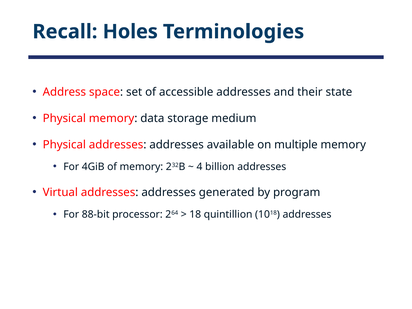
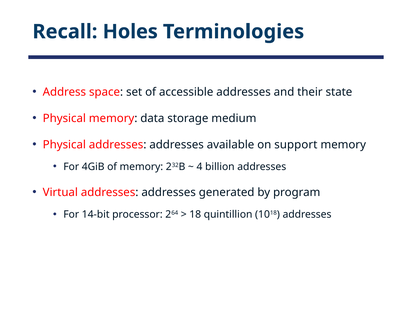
multiple: multiple -> support
88-bit: 88-bit -> 14-bit
